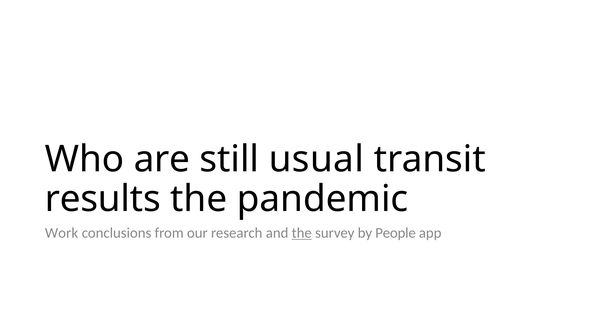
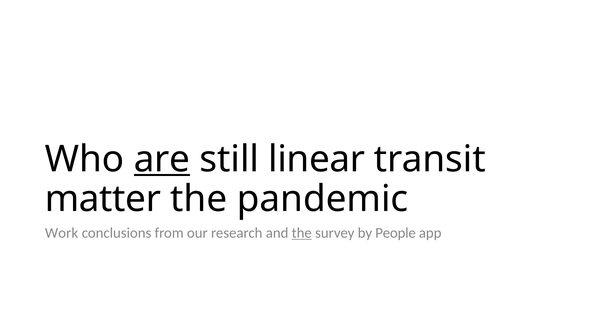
are underline: none -> present
usual: usual -> linear
results: results -> matter
